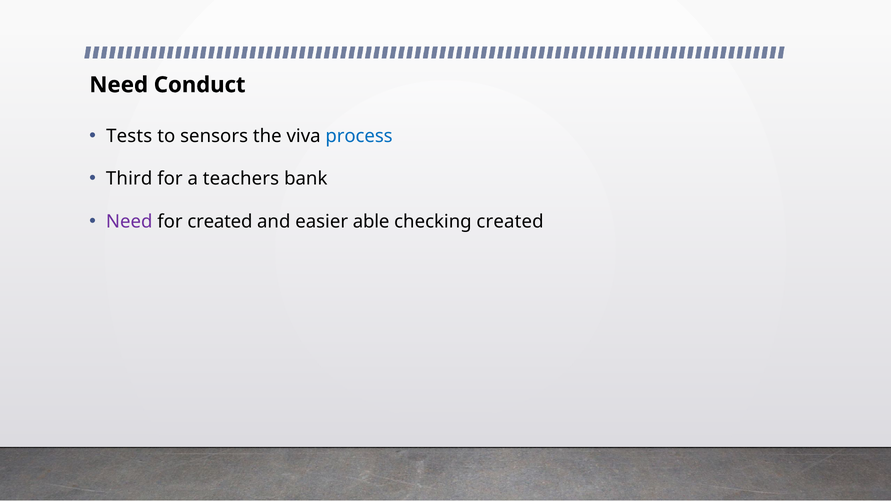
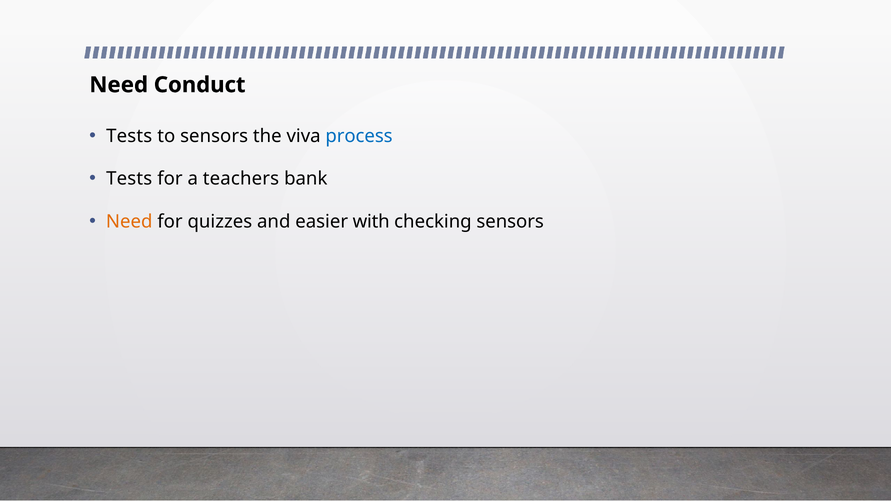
Third at (129, 179): Third -> Tests
Need at (129, 222) colour: purple -> orange
for created: created -> quizzes
able: able -> with
checking created: created -> sensors
